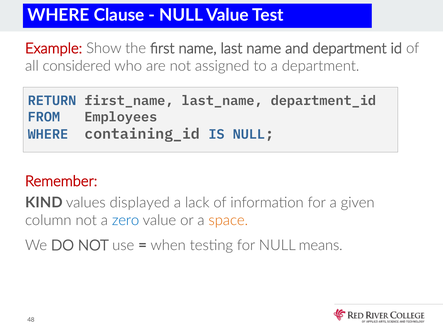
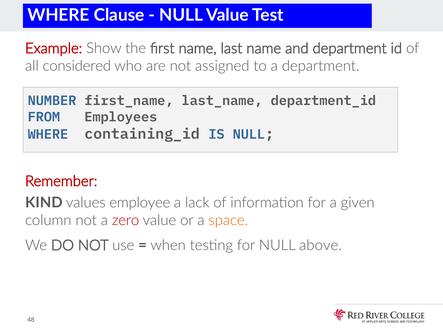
RETURN: RETURN -> NUMBER
displayed: displayed -> employee
zero colour: blue -> red
means: means -> above
